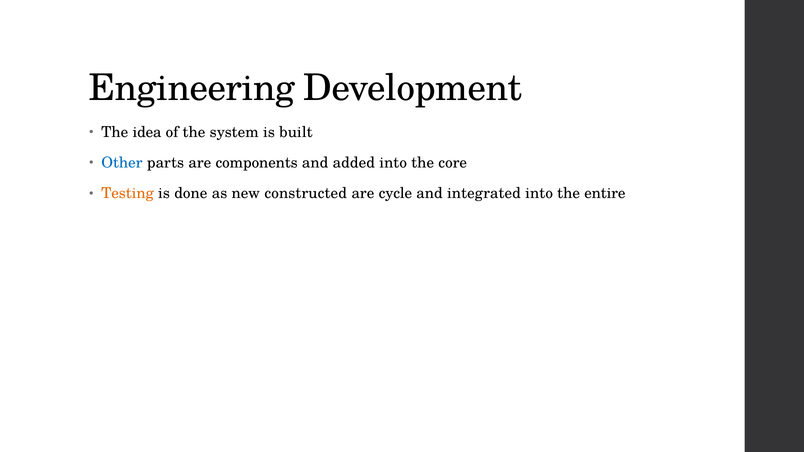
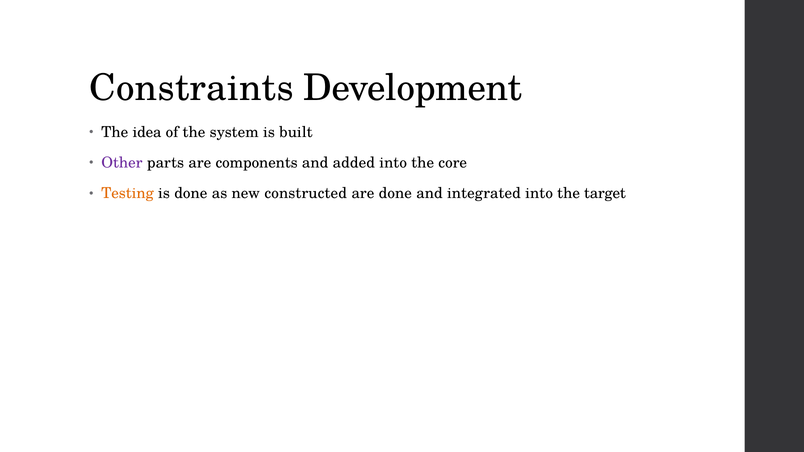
Engineering: Engineering -> Constraints
Other colour: blue -> purple
are cycle: cycle -> done
entire: entire -> target
